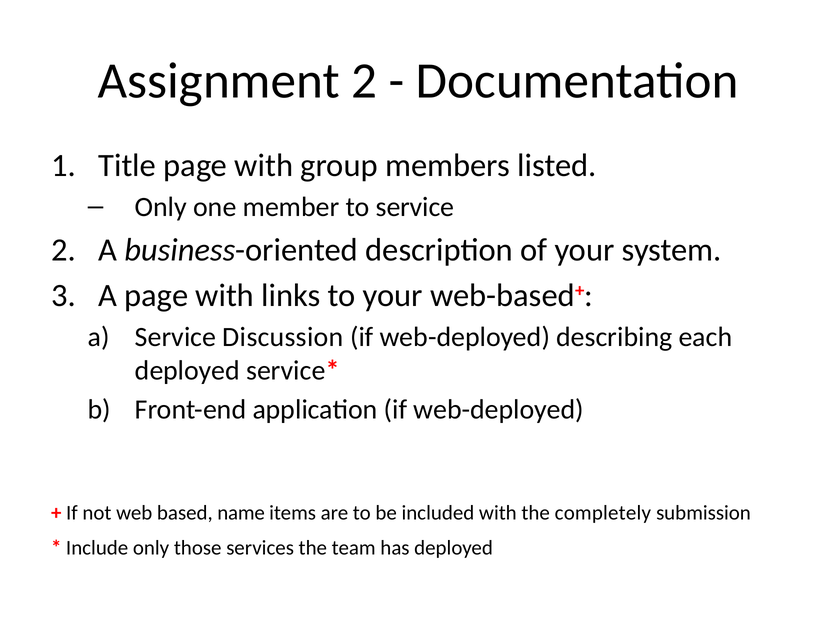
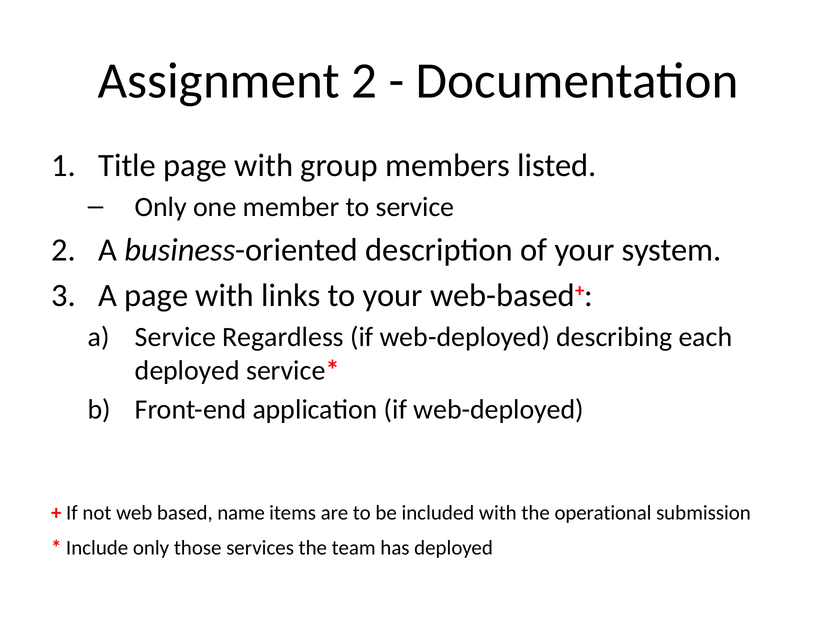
Discussion: Discussion -> Regardless
completely: completely -> operational
